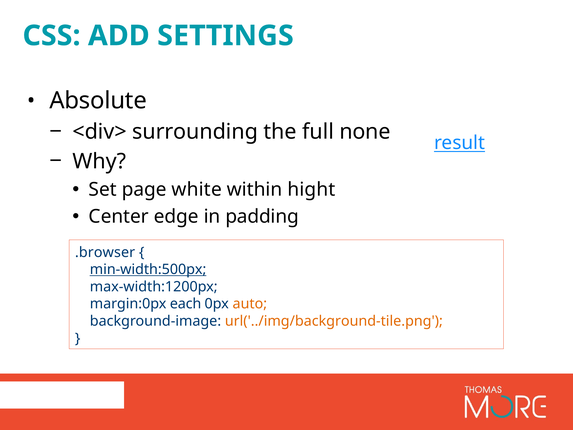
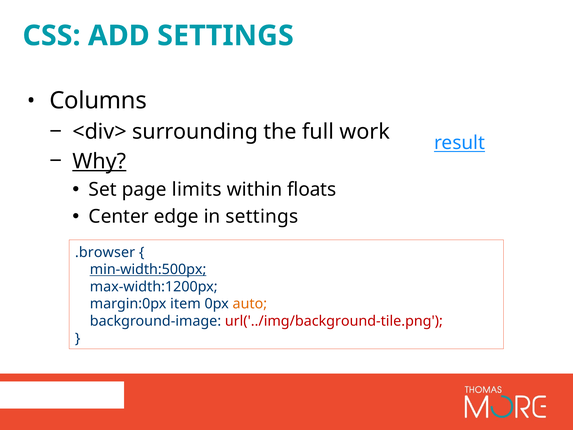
Absolute: Absolute -> Columns
none: none -> work
Why underline: none -> present
white: white -> limits
hight: hight -> floats
in padding: padding -> settings
each: each -> item
url('../img/background-tile.png colour: orange -> red
